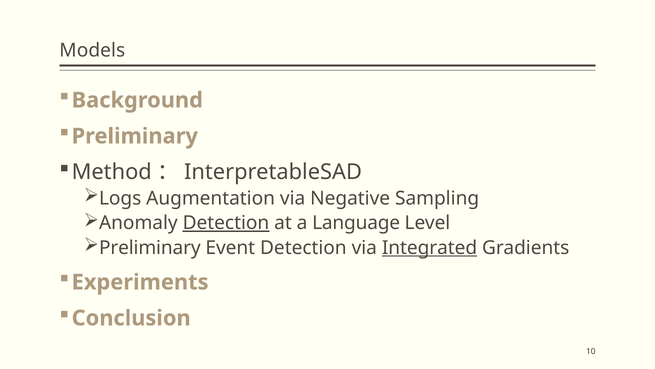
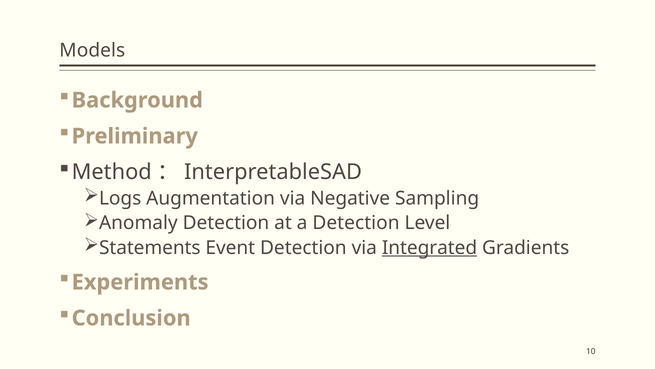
Detection at (226, 223) underline: present -> none
a Language: Language -> Detection
Preliminary at (150, 247): Preliminary -> Statements
